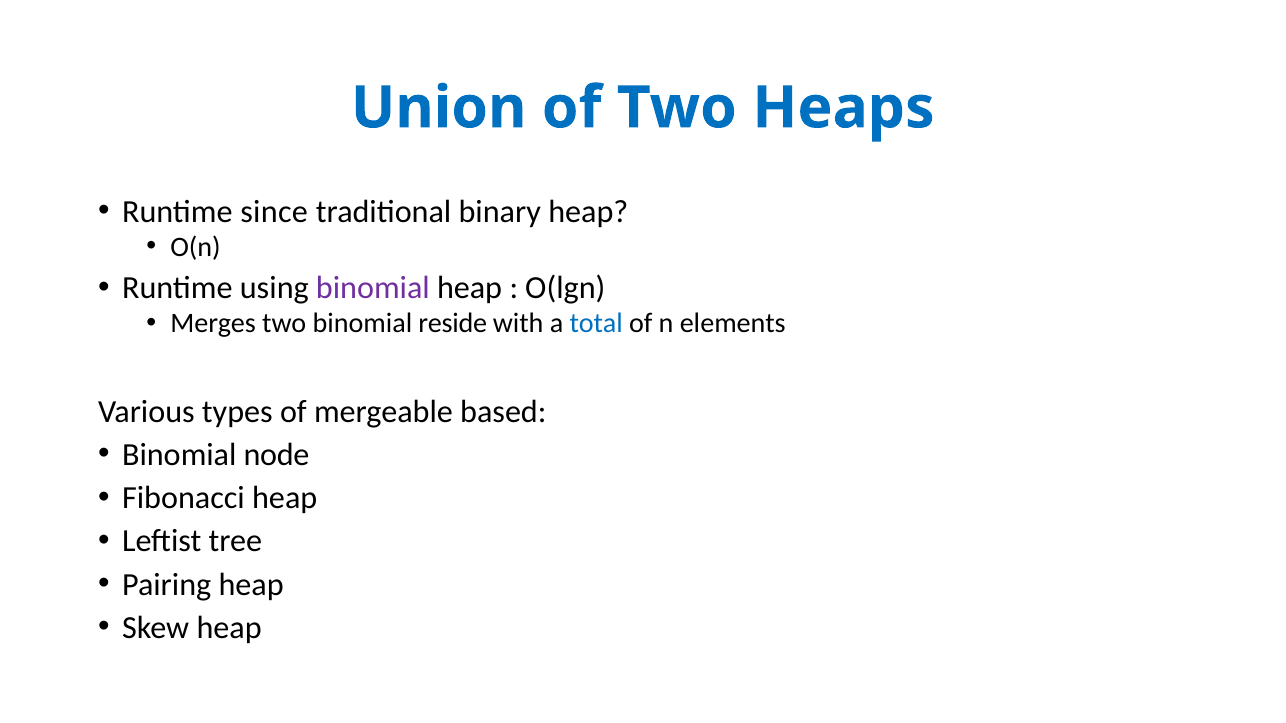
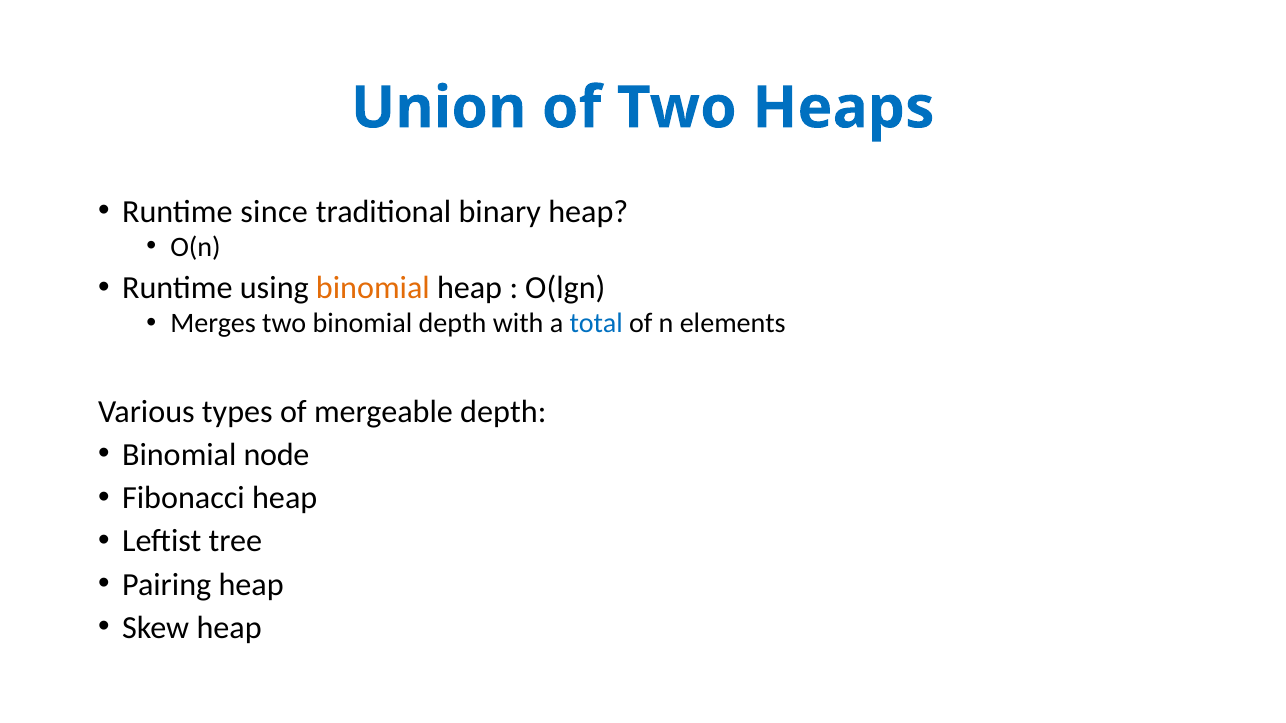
binomial at (373, 288) colour: purple -> orange
binomial reside: reside -> depth
mergeable based: based -> depth
